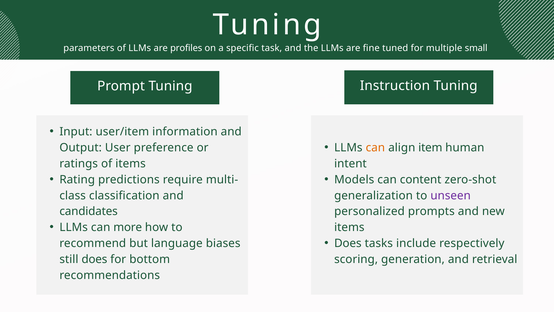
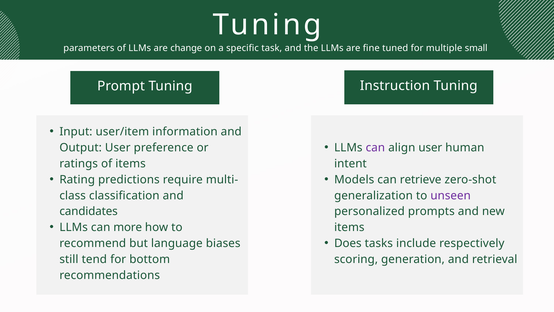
profiles: profiles -> change
can at (375, 148) colour: orange -> purple
align item: item -> user
content: content -> retrieve
still does: does -> tend
